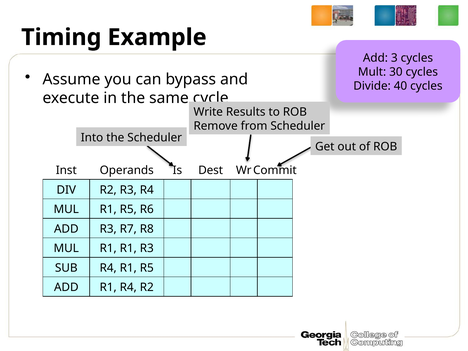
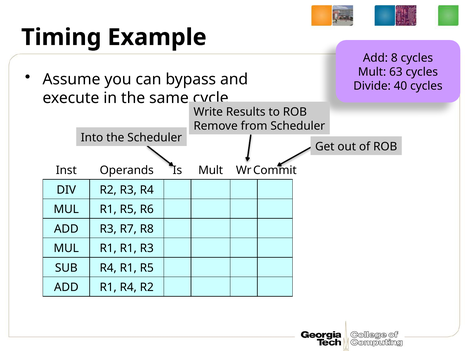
3: 3 -> 8
30: 30 -> 63
Is Dest: Dest -> Mult
